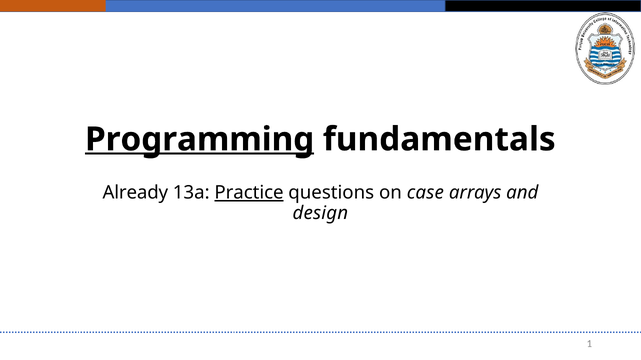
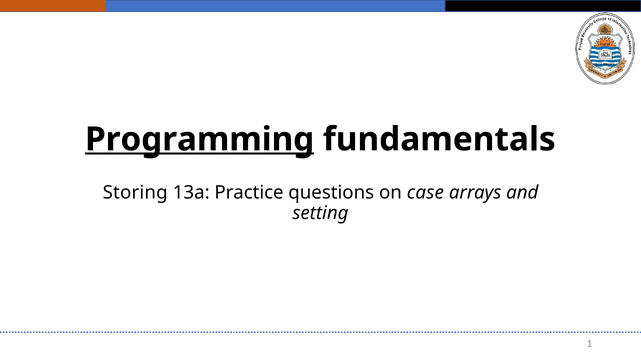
Already: Already -> Storing
Practice underline: present -> none
design: design -> setting
